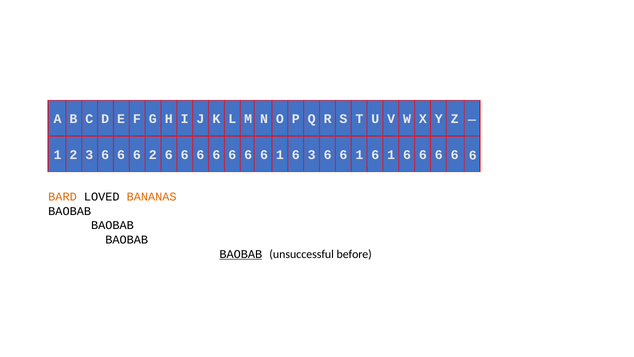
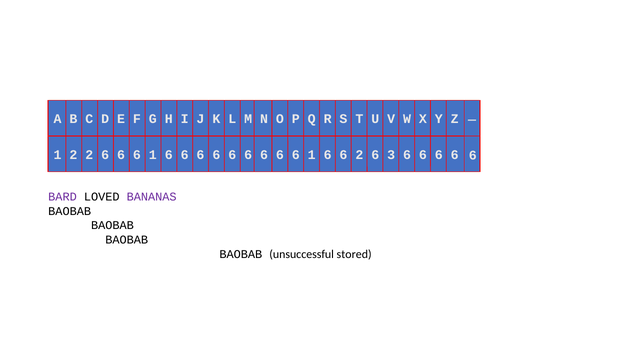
2 3: 3 -> 2
2 at (153, 155): 2 -> 1
1 at (280, 155): 1 -> 6
3 at (312, 155): 3 -> 1
1 at (359, 155): 1 -> 2
1 at (391, 155): 1 -> 3
BARD colour: orange -> purple
BANANAS colour: orange -> purple
BAOBAB at (241, 254) underline: present -> none
before: before -> stored
